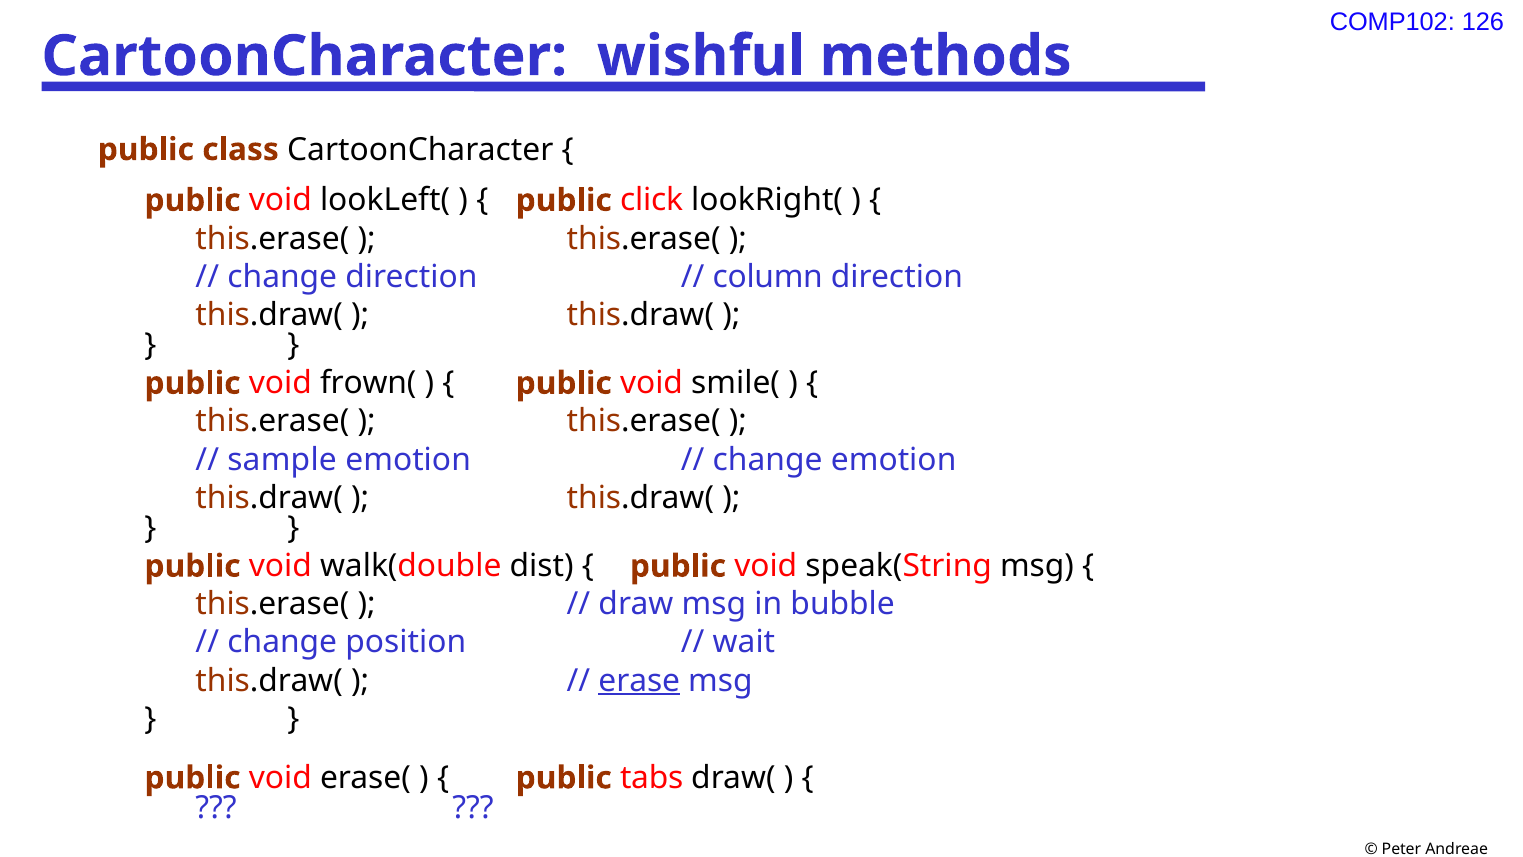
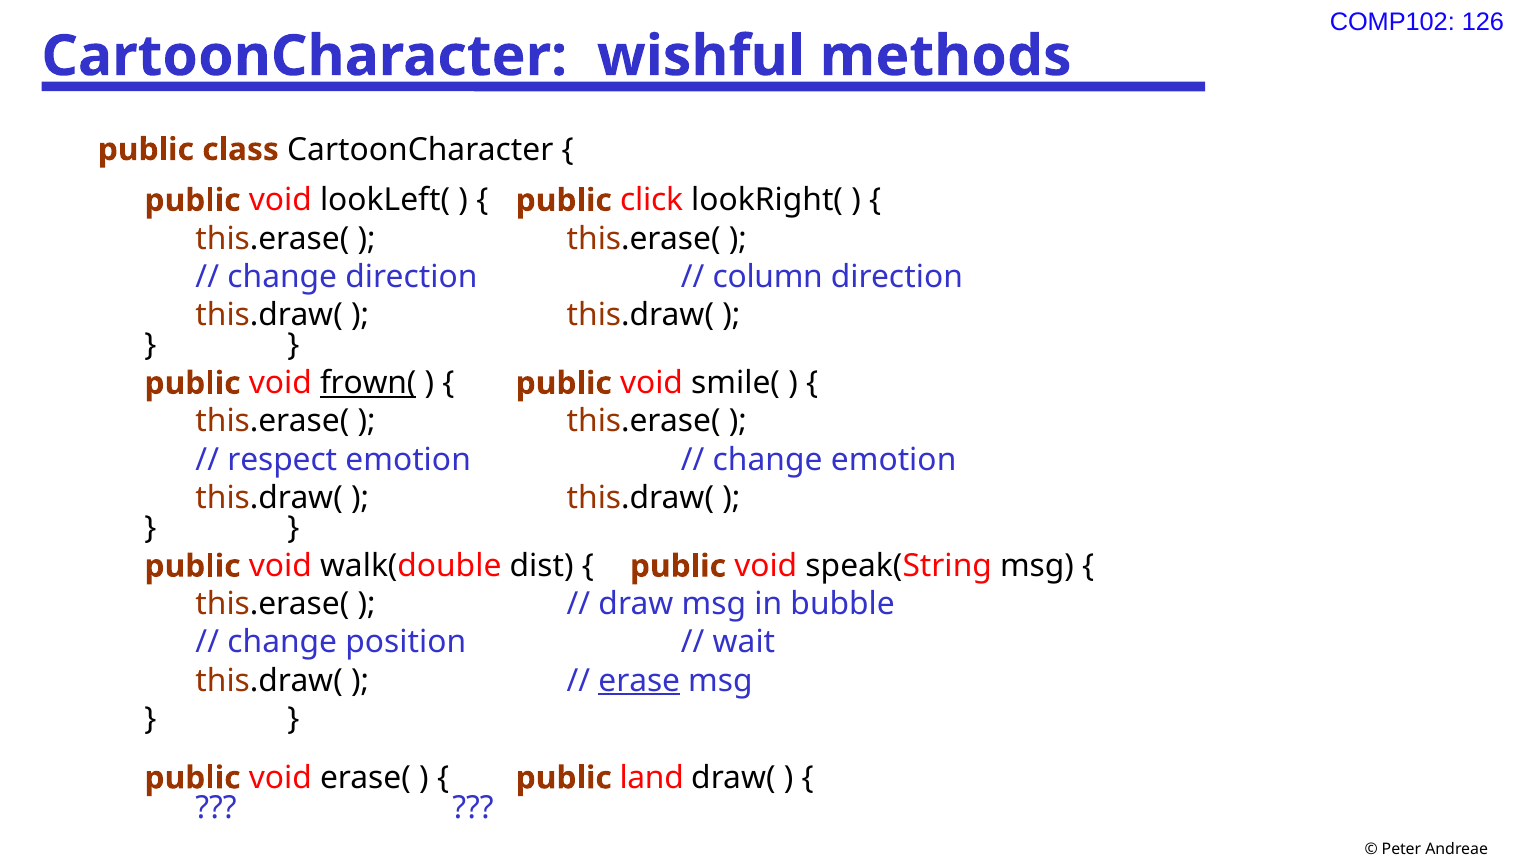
frown( underline: none -> present
sample: sample -> respect
tabs: tabs -> land
